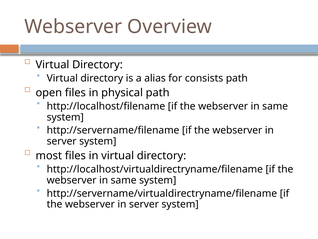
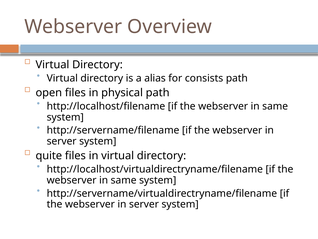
most: most -> quite
